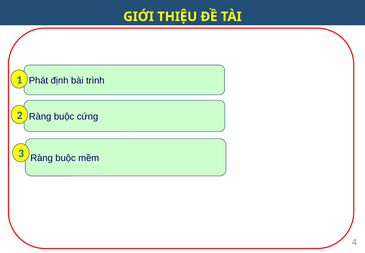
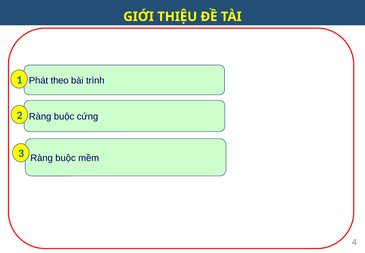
định: định -> theo
